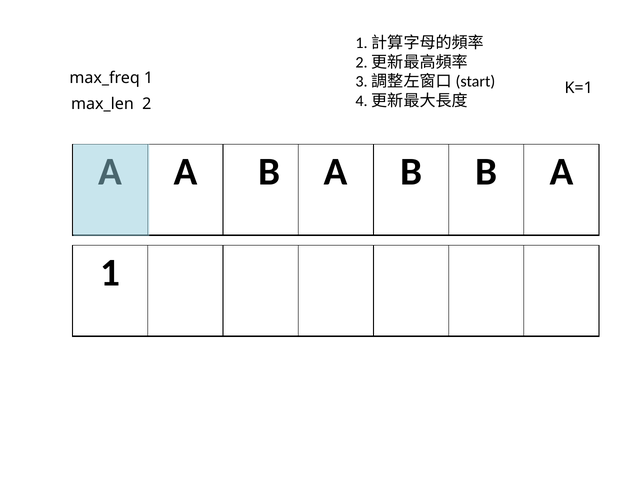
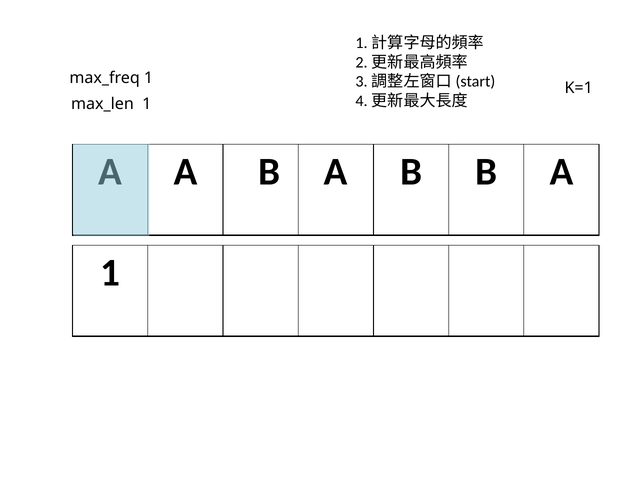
max_len 2: 2 -> 1
